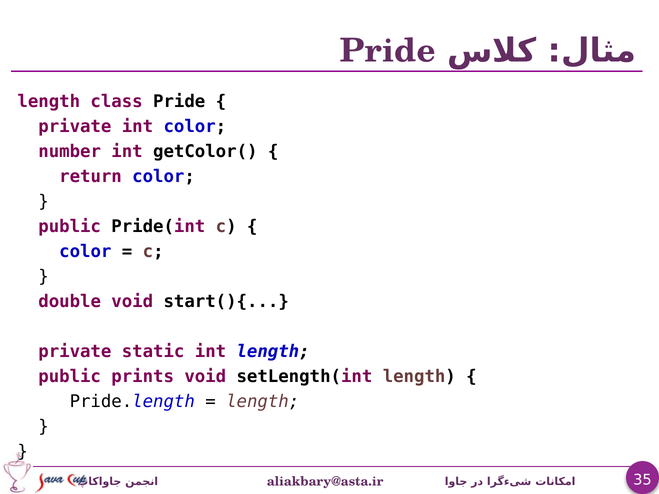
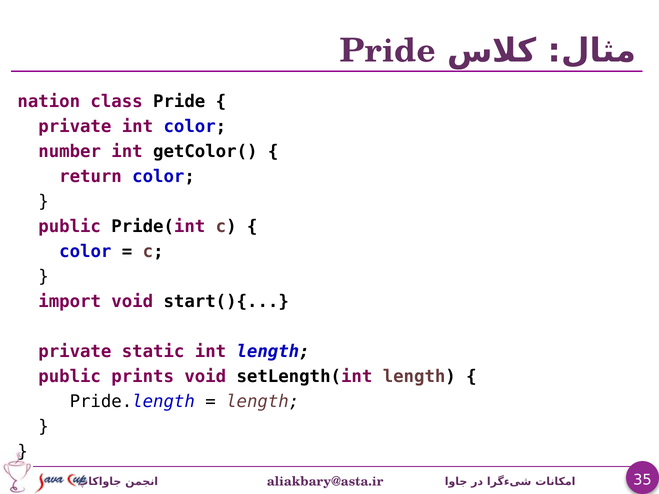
length at (49, 101): length -> nation
double: double -> import
